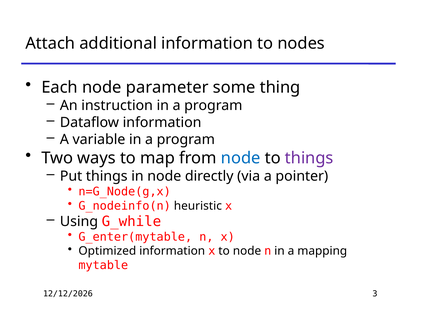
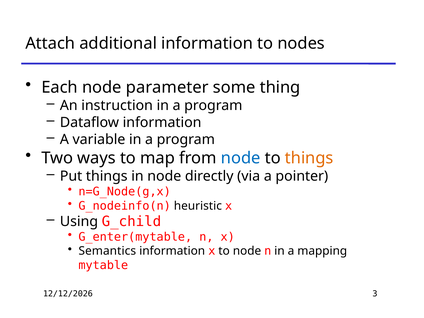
things at (309, 158) colour: purple -> orange
G_while: G_while -> G_child
Optimized: Optimized -> Semantics
